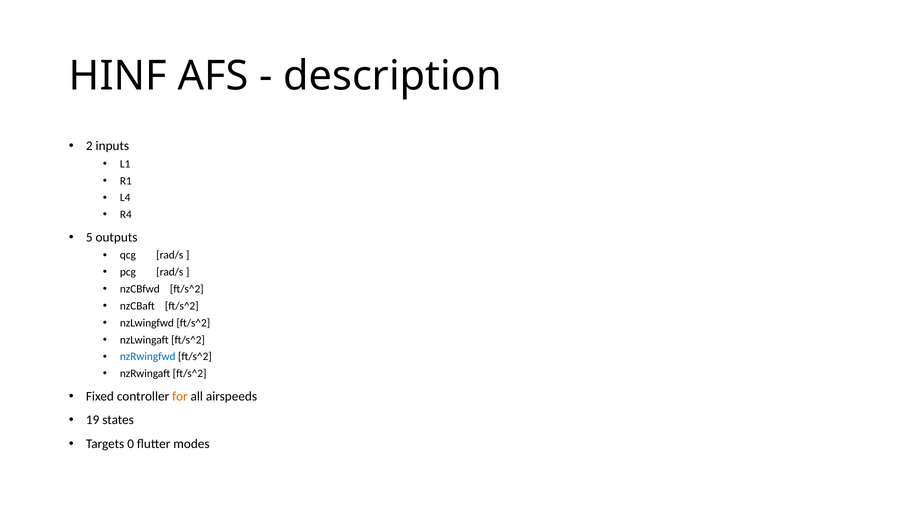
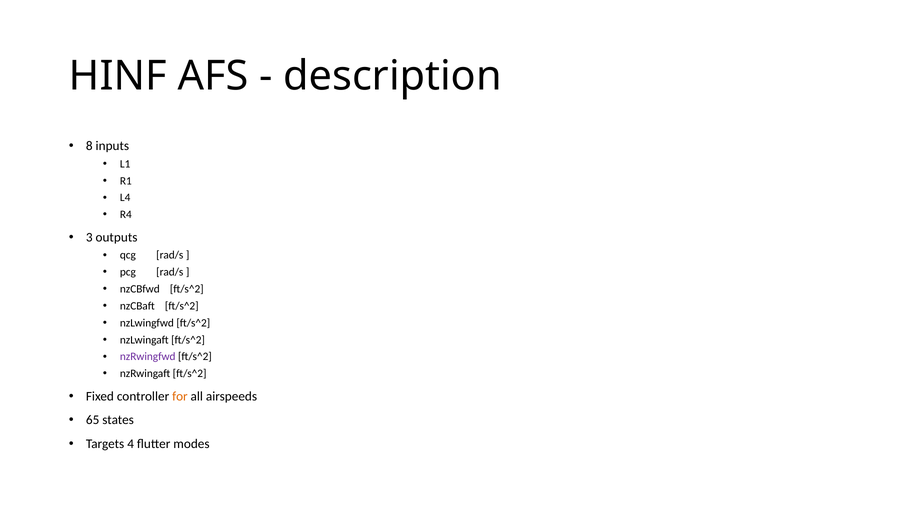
2: 2 -> 8
5: 5 -> 3
nzRwingfwd colour: blue -> purple
19: 19 -> 65
0: 0 -> 4
